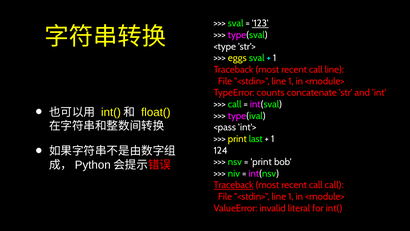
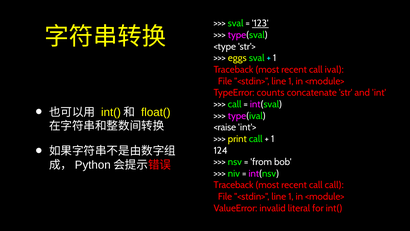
call line: line -> ival
<pass: <pass -> <raise
print last: last -> call
print at (261, 162): print -> from
Traceback at (234, 185) underline: present -> none
